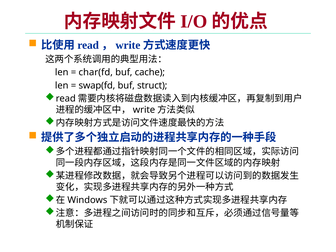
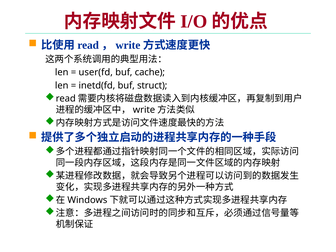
char(fd: char(fd -> user(fd
swap(fd: swap(fd -> inetd(fd
